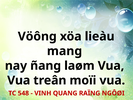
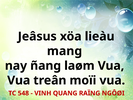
Vöông: Vöông -> Jeâsus
